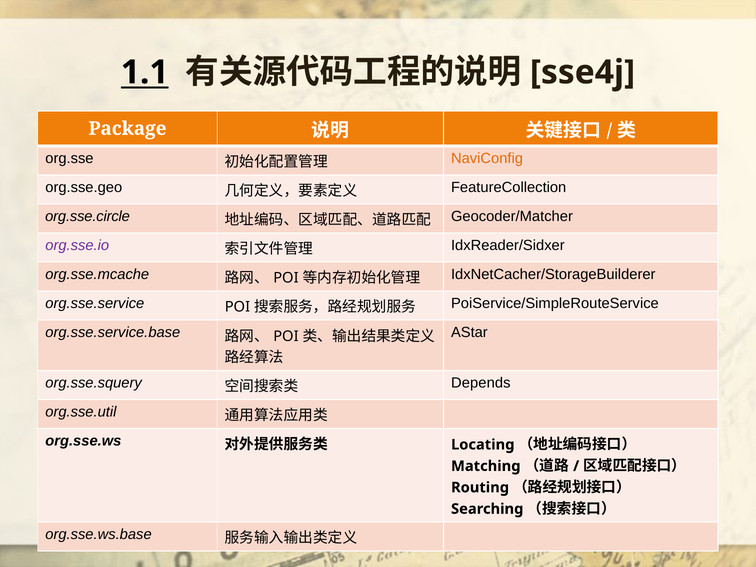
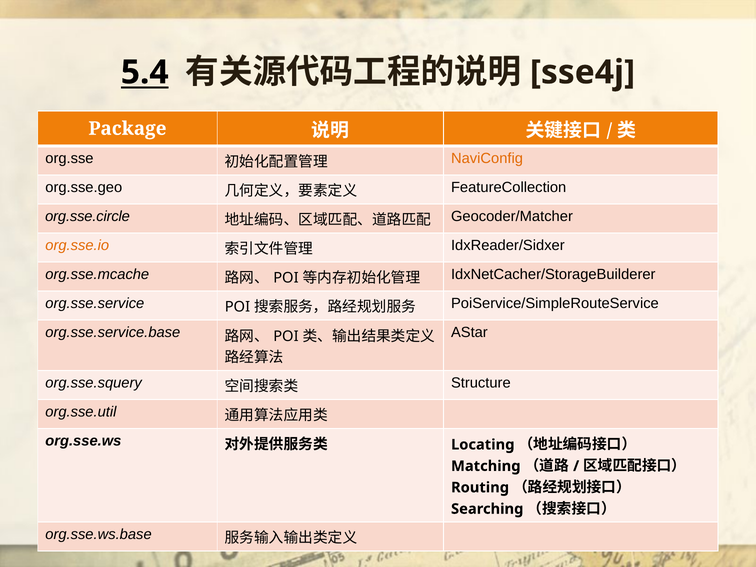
1.1: 1.1 -> 5.4
org.sse.io colour: purple -> orange
Depends: Depends -> Structure
